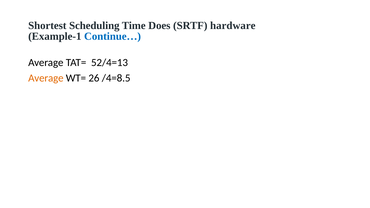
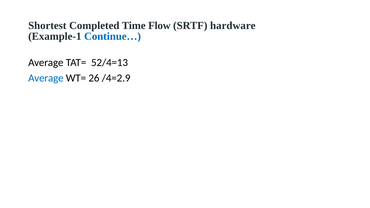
Scheduling: Scheduling -> Completed
Does: Does -> Flow
Average at (46, 78) colour: orange -> blue
/4=8.5: /4=8.5 -> /4=2.9
